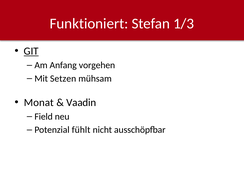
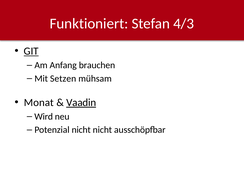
1/3: 1/3 -> 4/3
vorgehen: vorgehen -> brauchen
Vaadin underline: none -> present
Field: Field -> Wird
Potenzial fühlt: fühlt -> nicht
